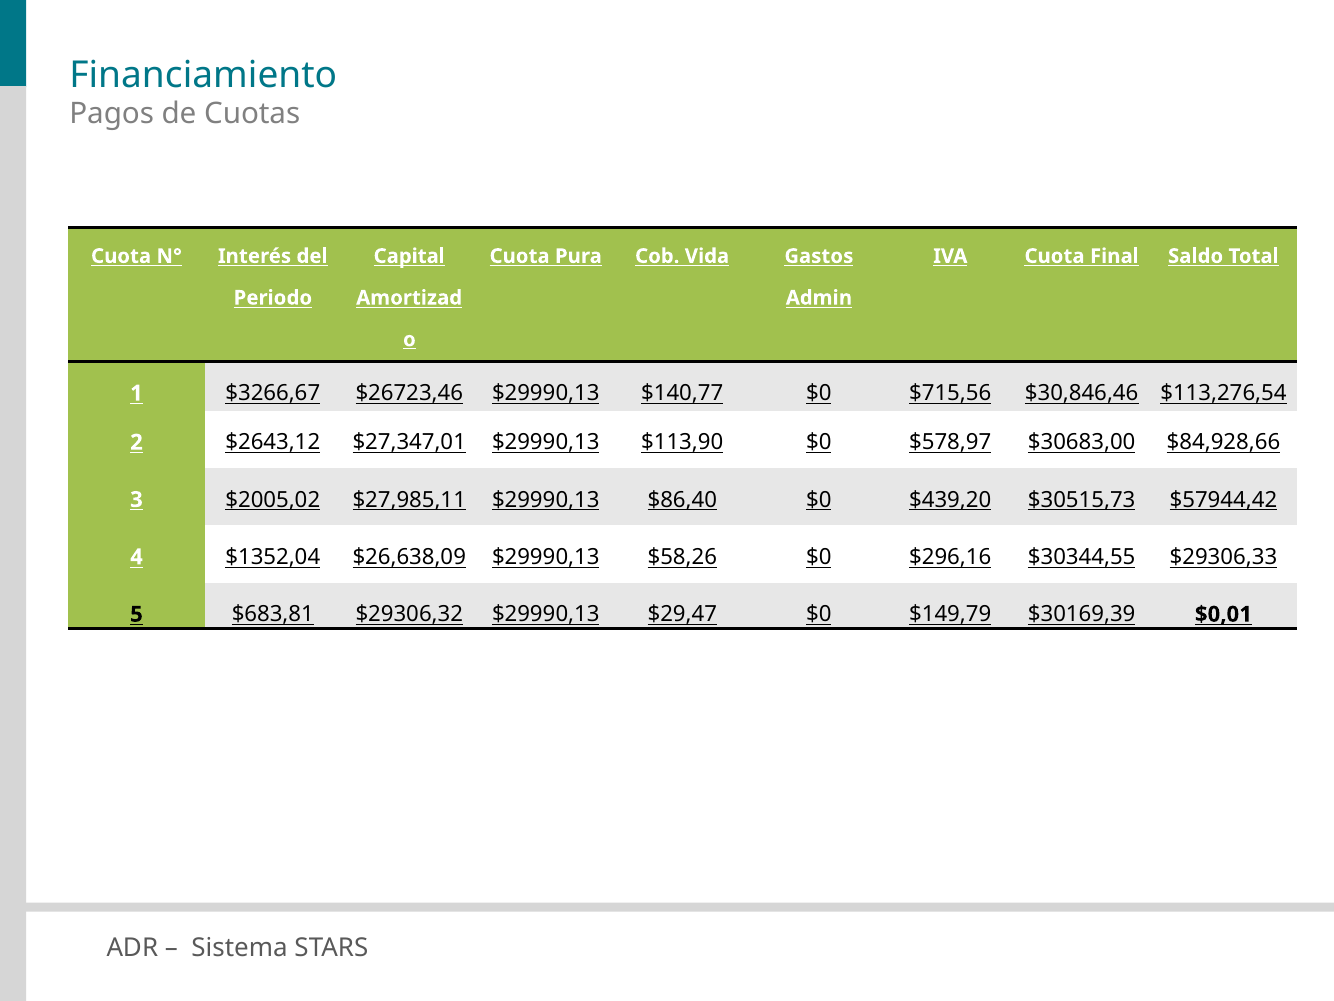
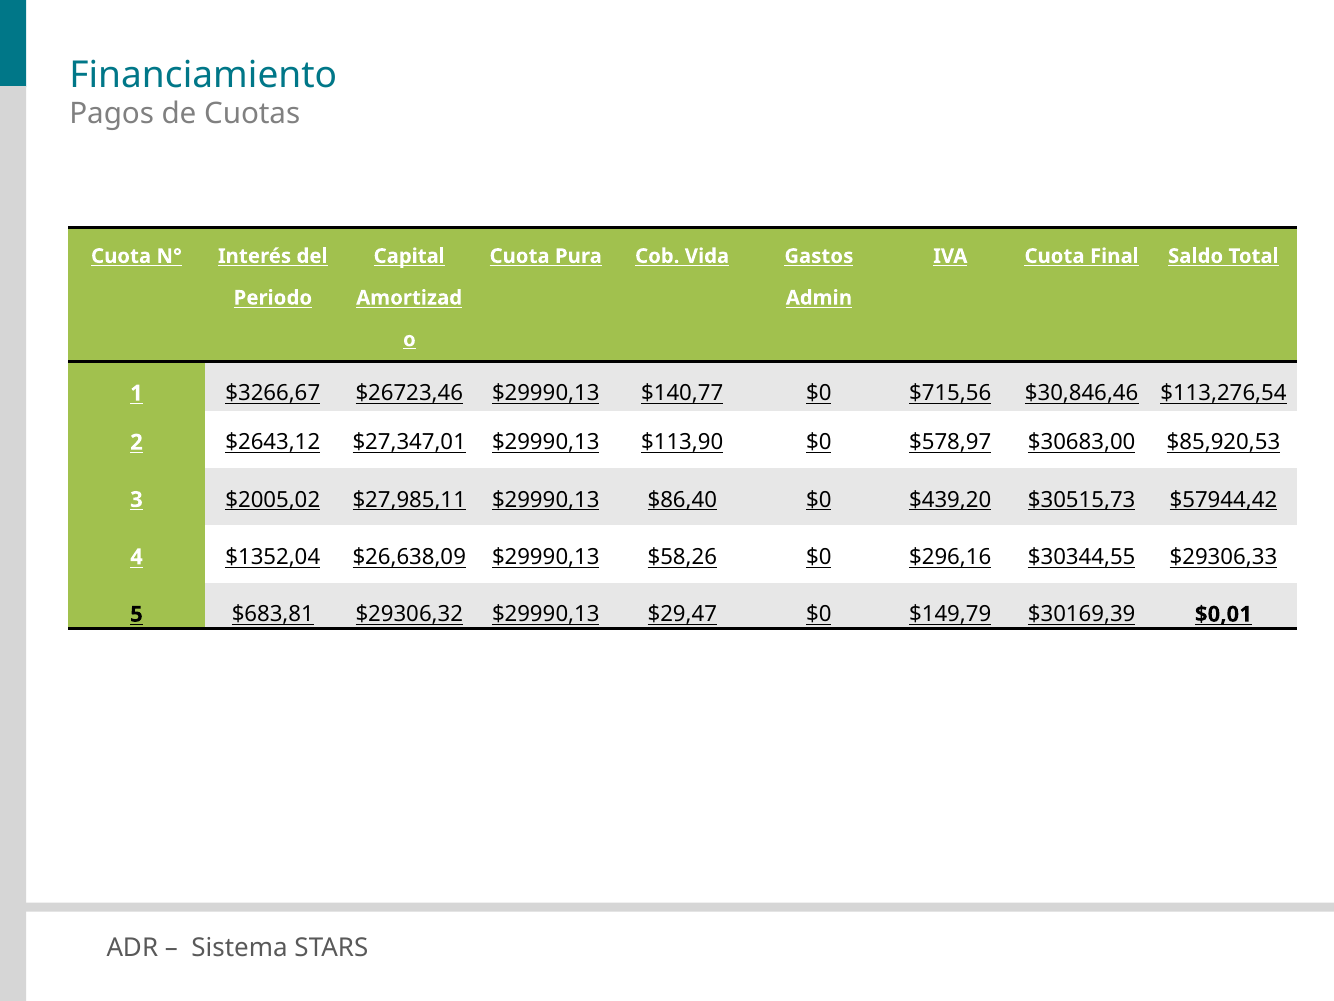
$84,928,66: $84,928,66 -> $85,920,53
